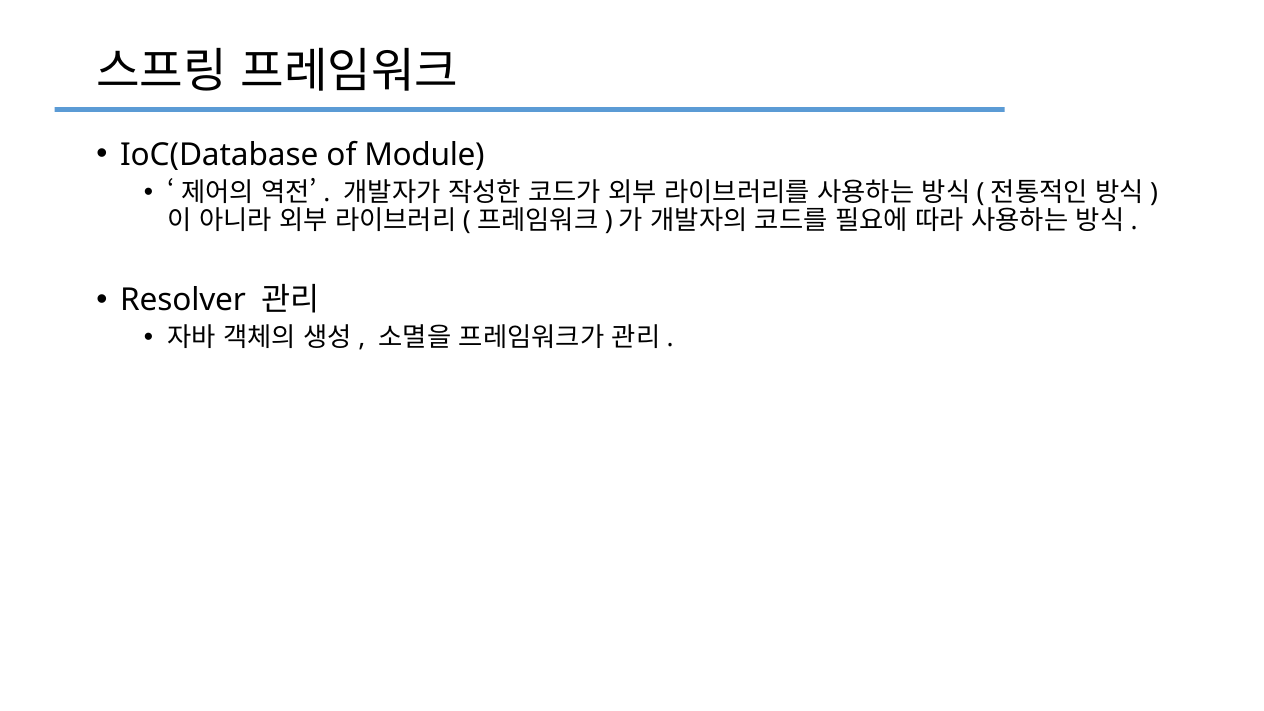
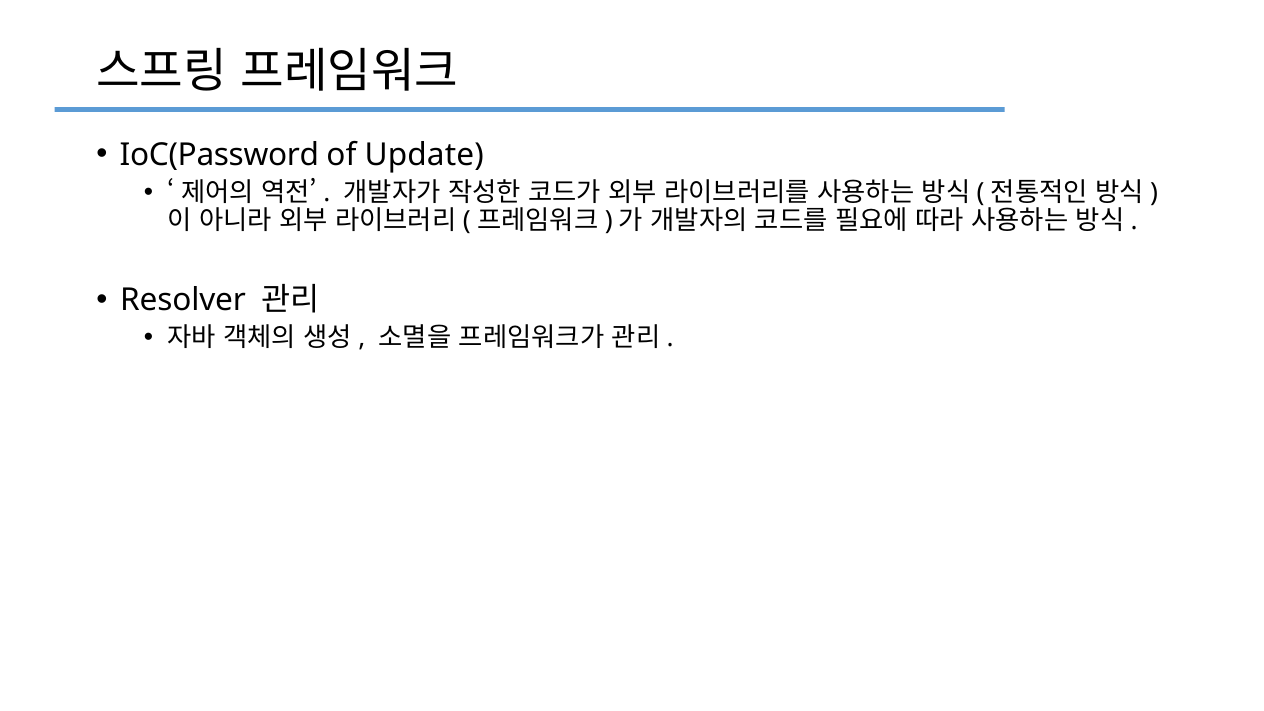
IoC(Database: IoC(Database -> IoC(Password
Module: Module -> Update
